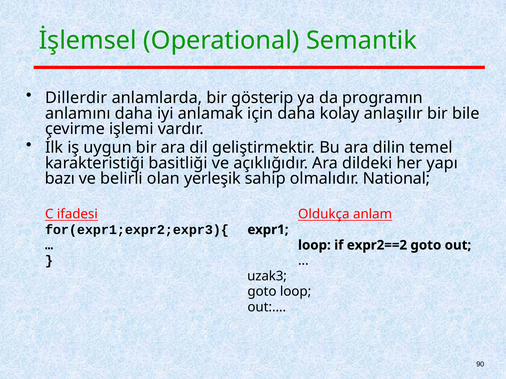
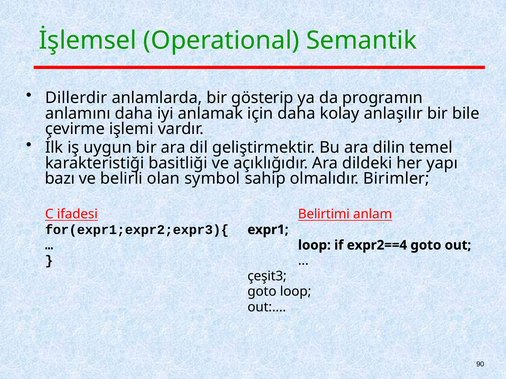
yerleşik: yerleşik -> symbol
National: National -> Birimler
Oldukça: Oldukça -> Belirtimi
expr2==2: expr2==2 -> expr2==4
uzak3: uzak3 -> çeşit3
